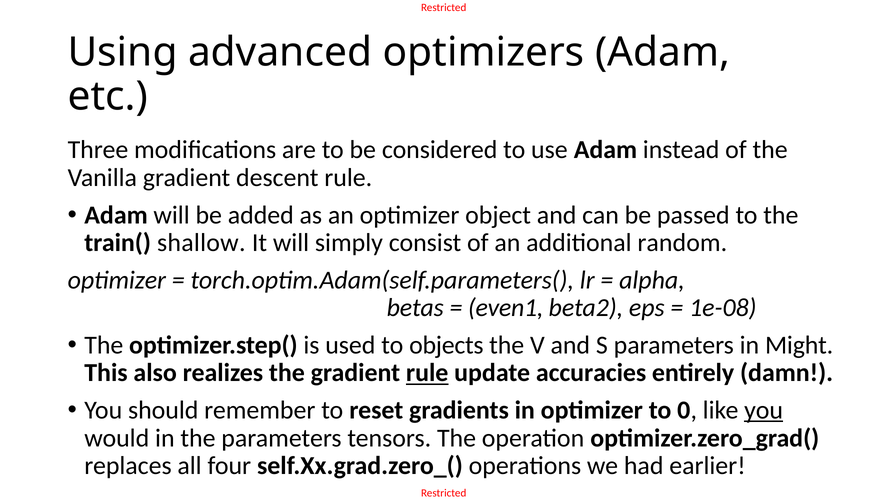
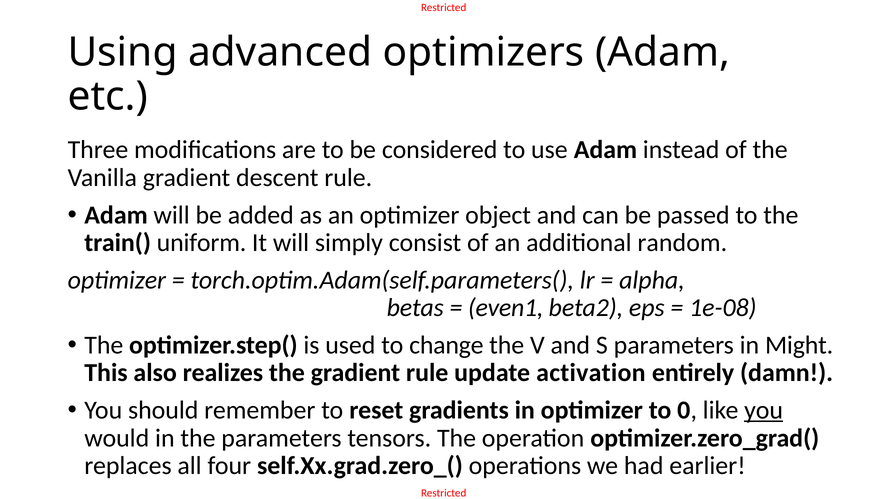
shallow: shallow -> uniform
objects: objects -> change
rule at (427, 373) underline: present -> none
accuracies: accuracies -> activation
